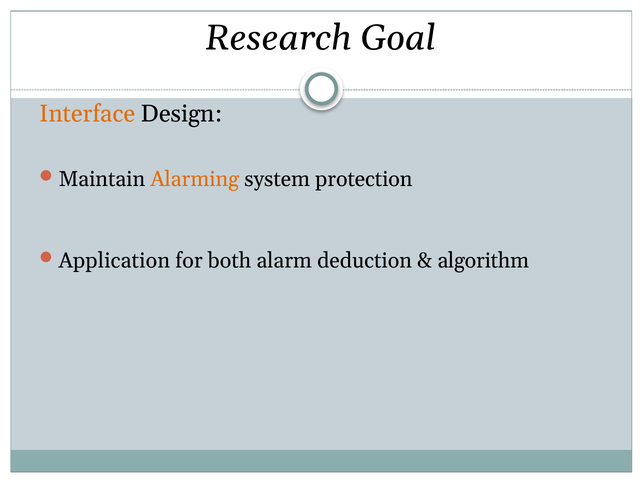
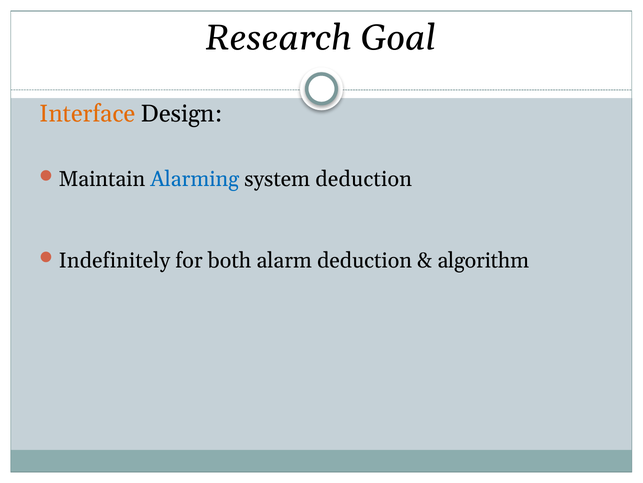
Alarming colour: orange -> blue
system protection: protection -> deduction
Application: Application -> Indefinitely
